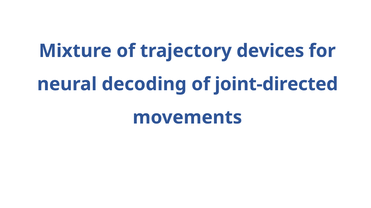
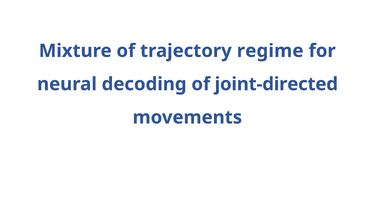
devices: devices -> regime
